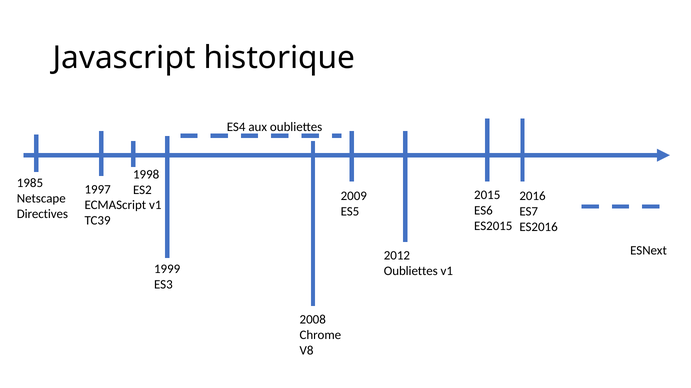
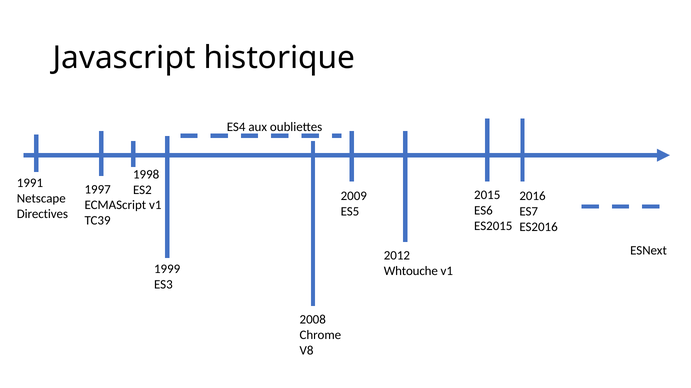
1985: 1985 -> 1991
Oubliettes at (411, 272): Oubliettes -> Whtouche
